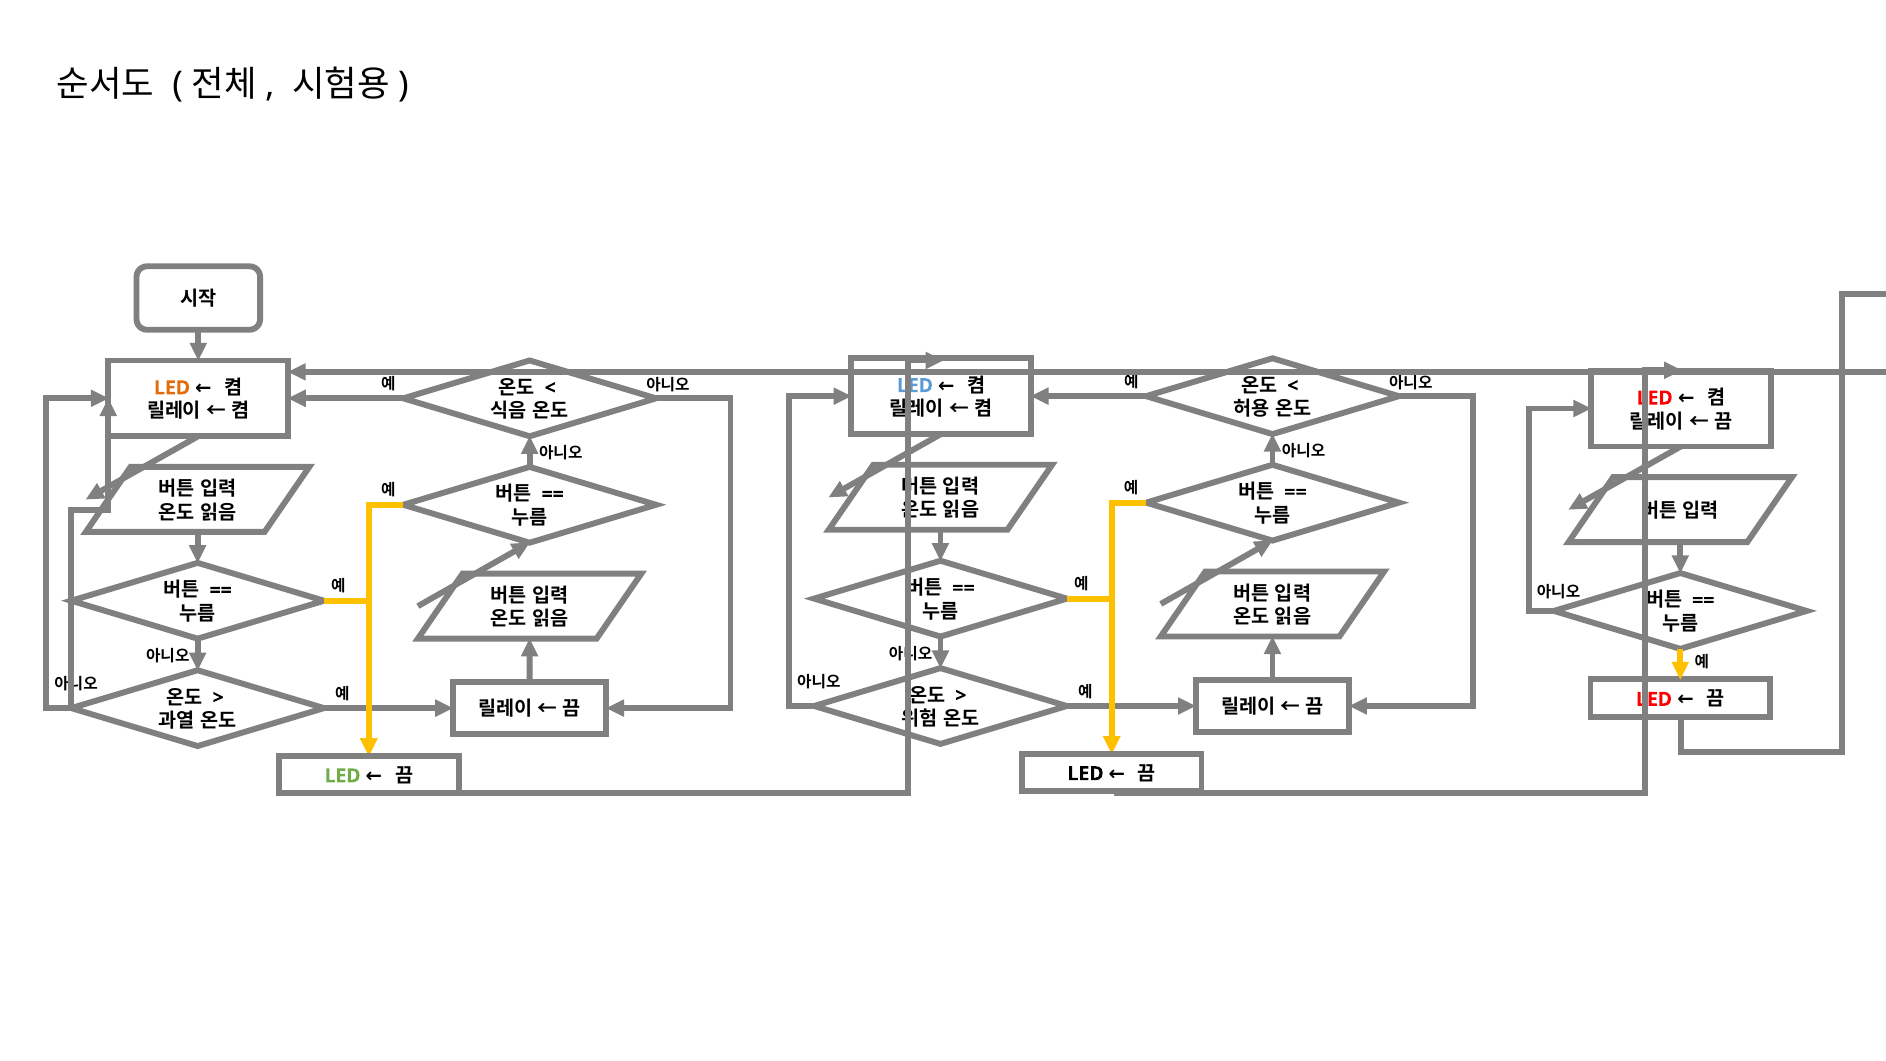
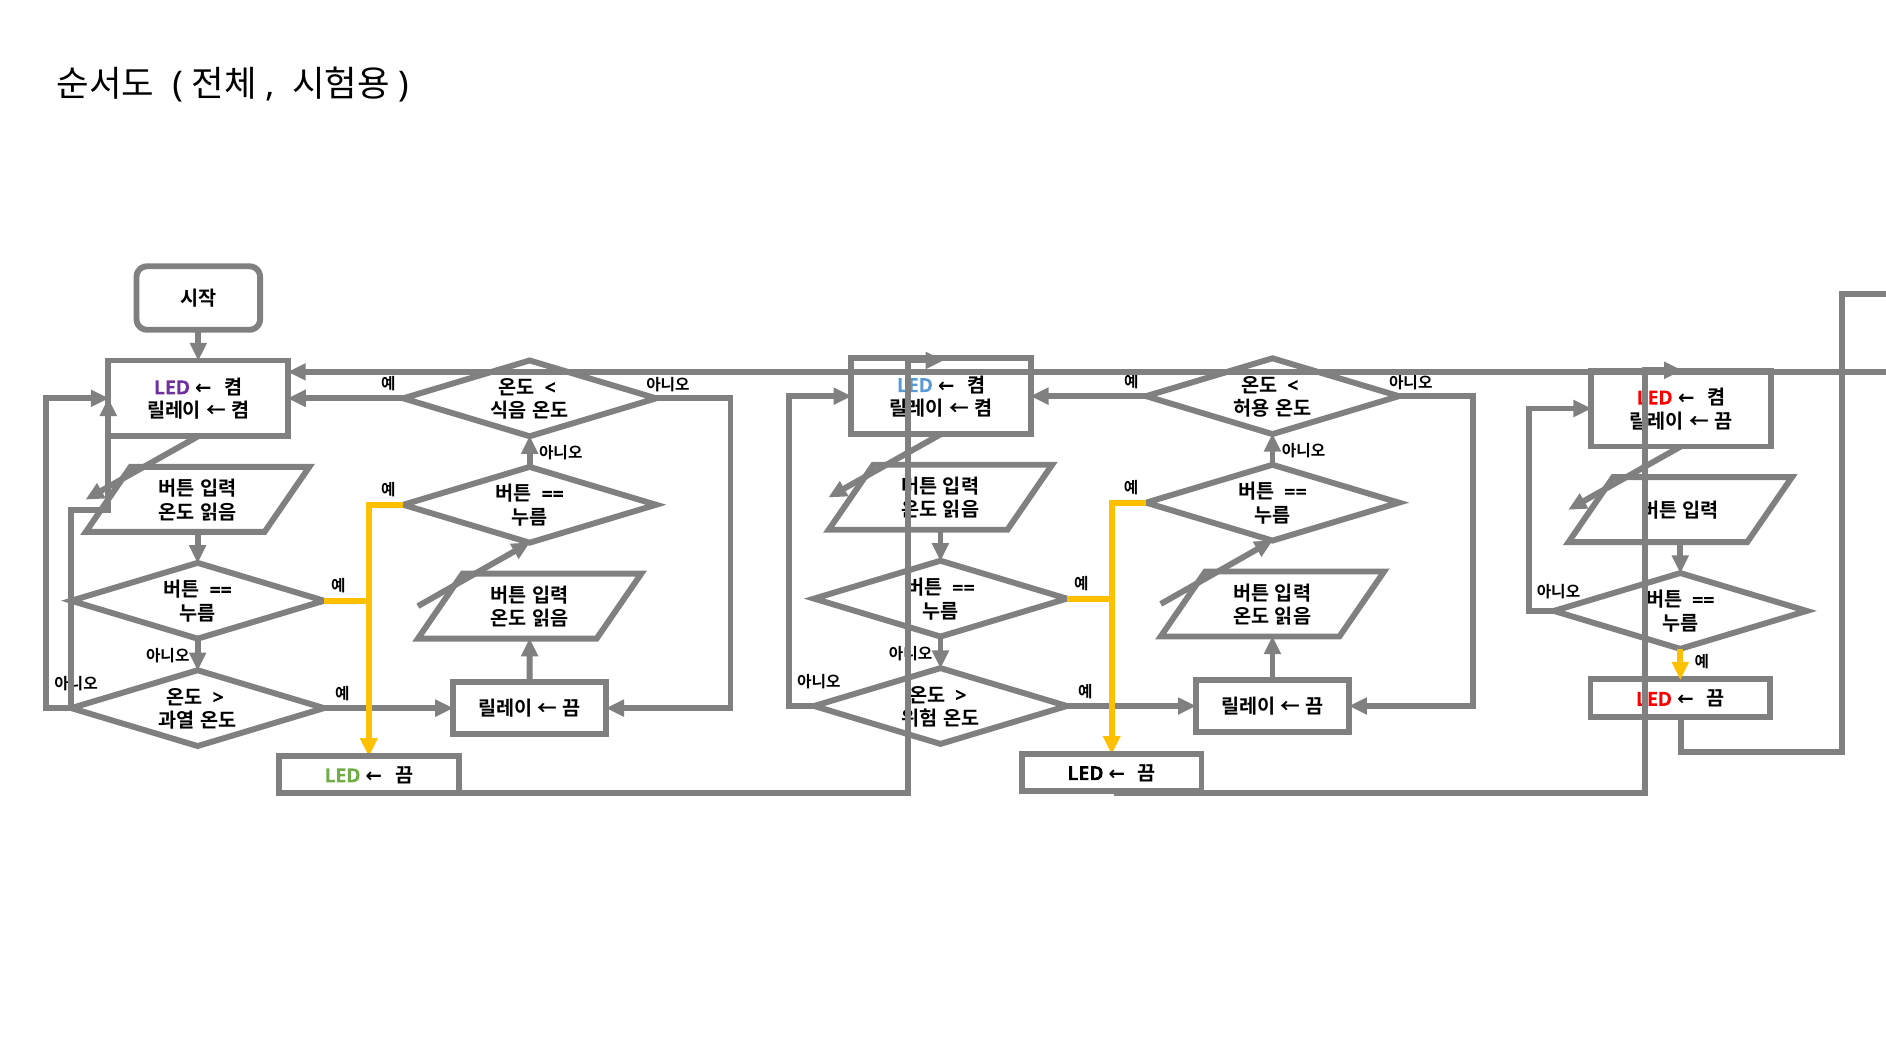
LED at (172, 388) colour: orange -> purple
